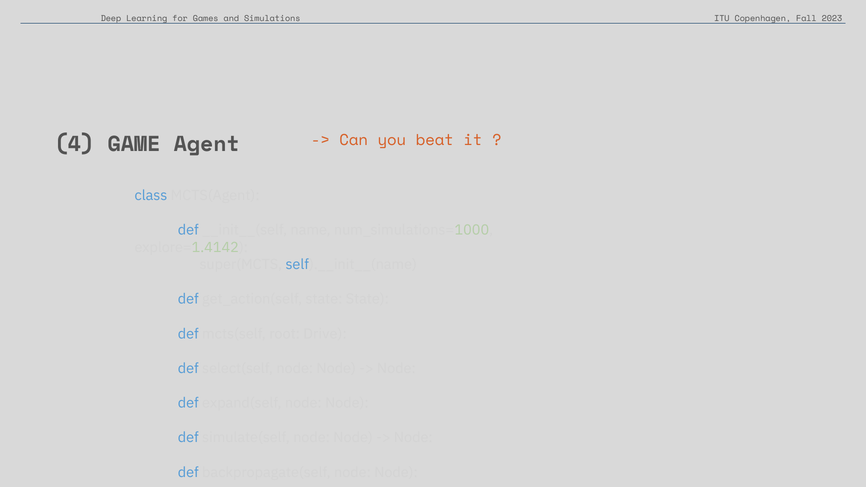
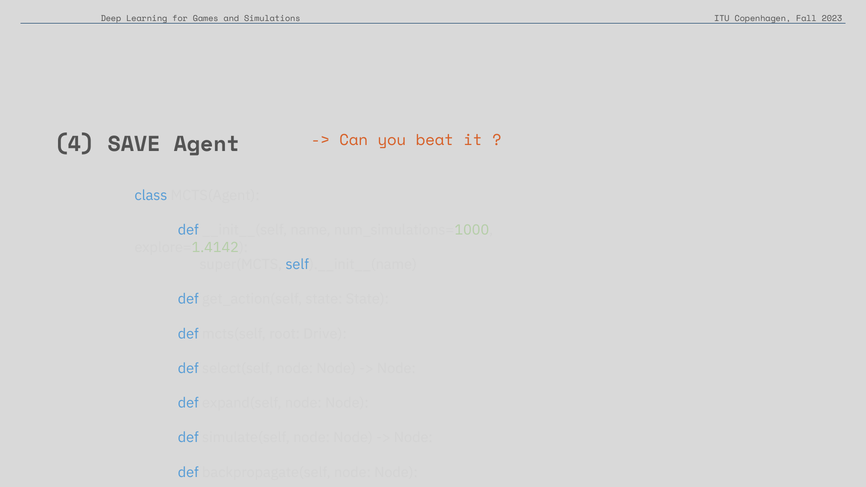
GAME: GAME -> SAVE
